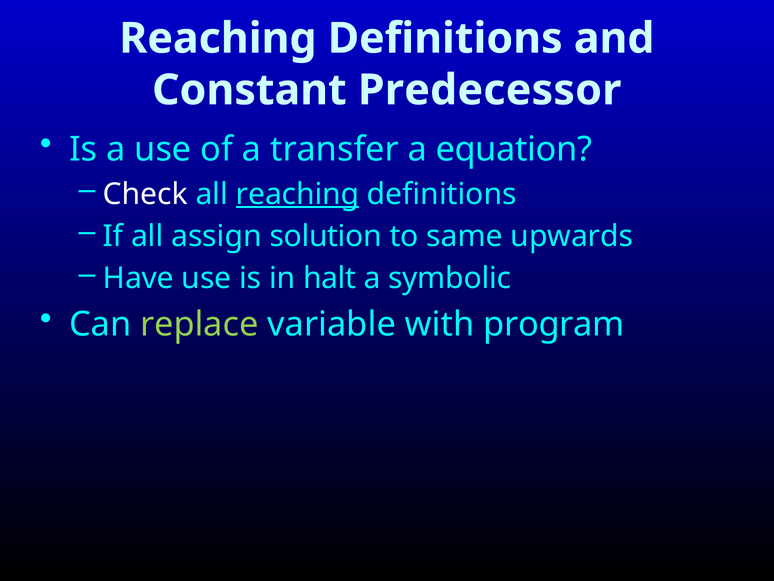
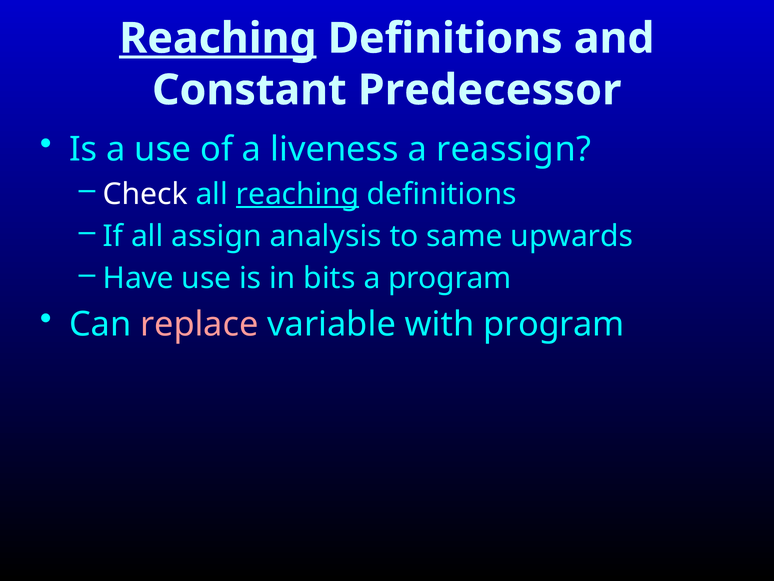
Reaching at (218, 38) underline: none -> present
transfer: transfer -> liveness
equation: equation -> reassign
solution: solution -> analysis
halt: halt -> bits
a symbolic: symbolic -> program
replace colour: light green -> pink
